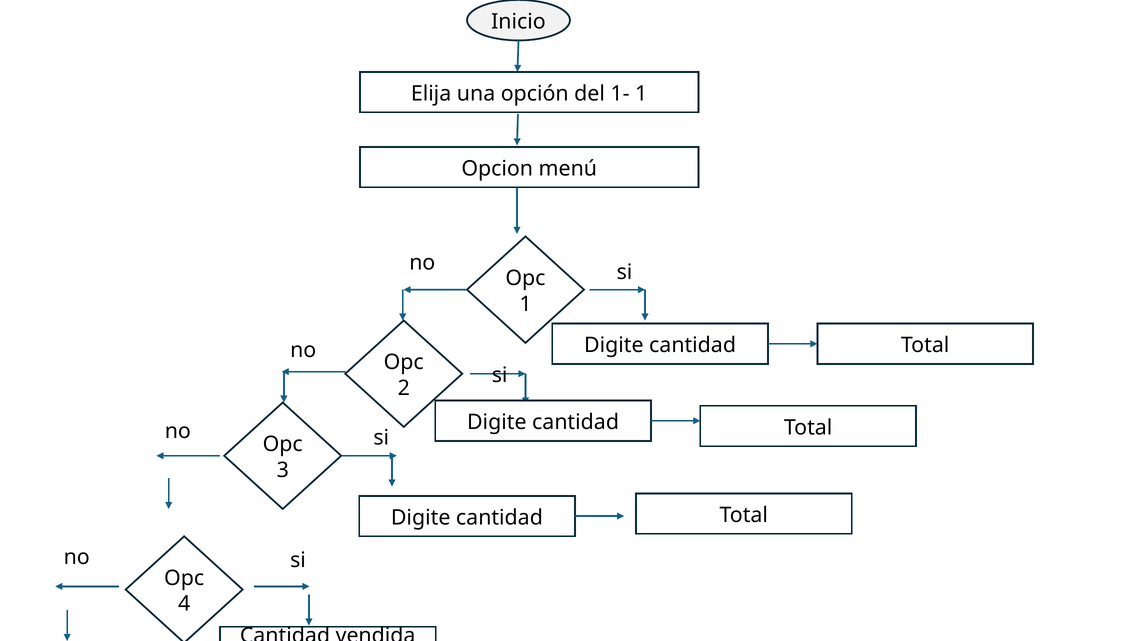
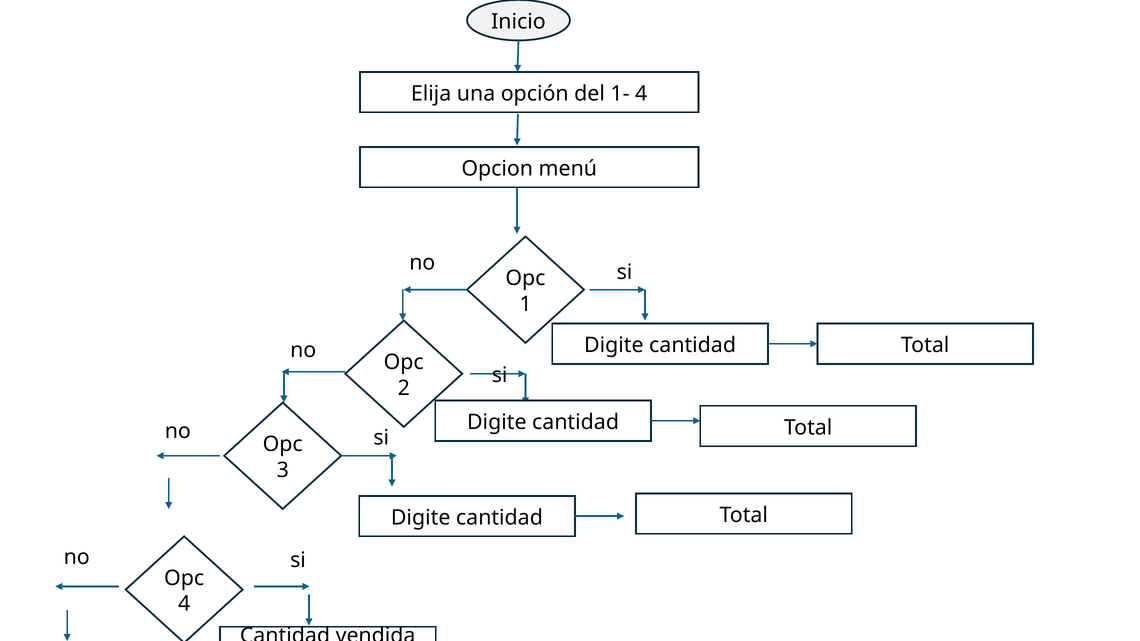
1- 1: 1 -> 4
